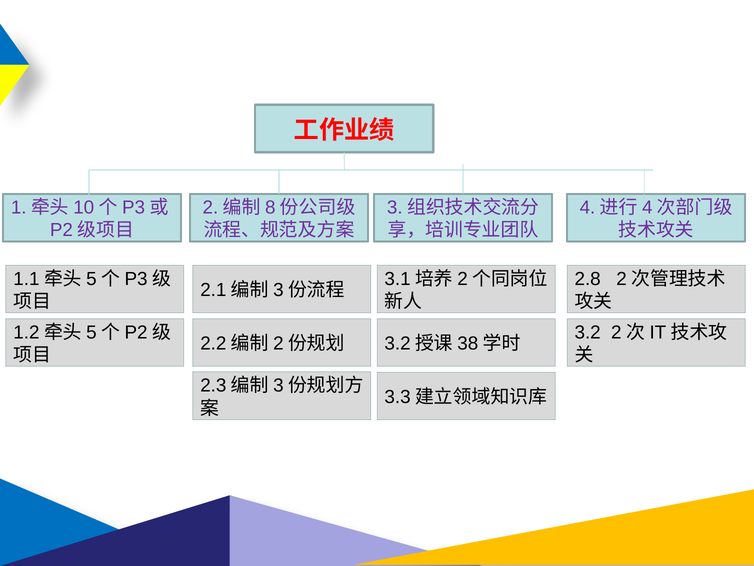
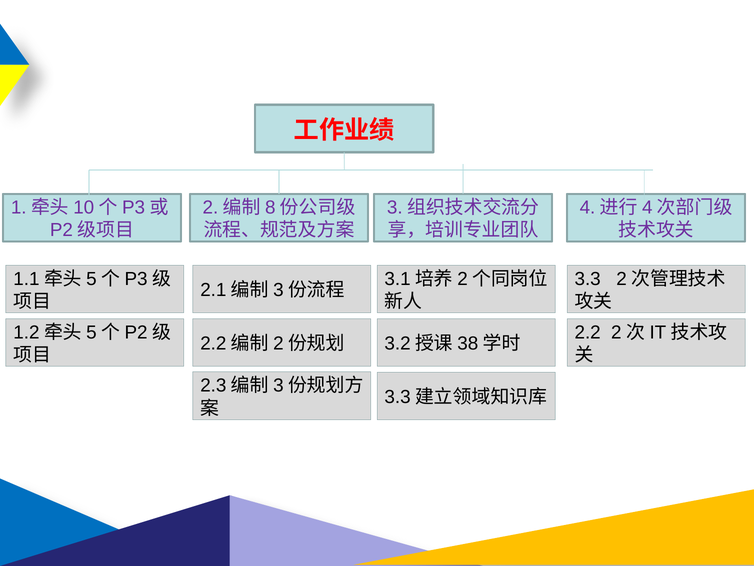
2.8: 2.8 -> 3.3
3.2: 3.2 -> 2.2
